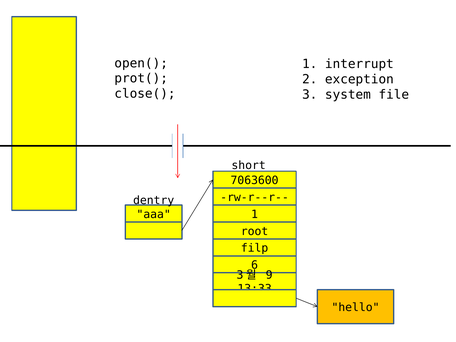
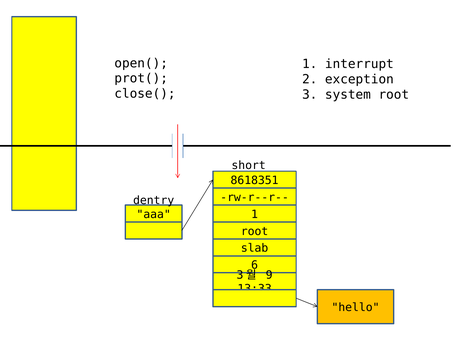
system file: file -> root
7063600: 7063600 -> 8618351
filp: filp -> slab
